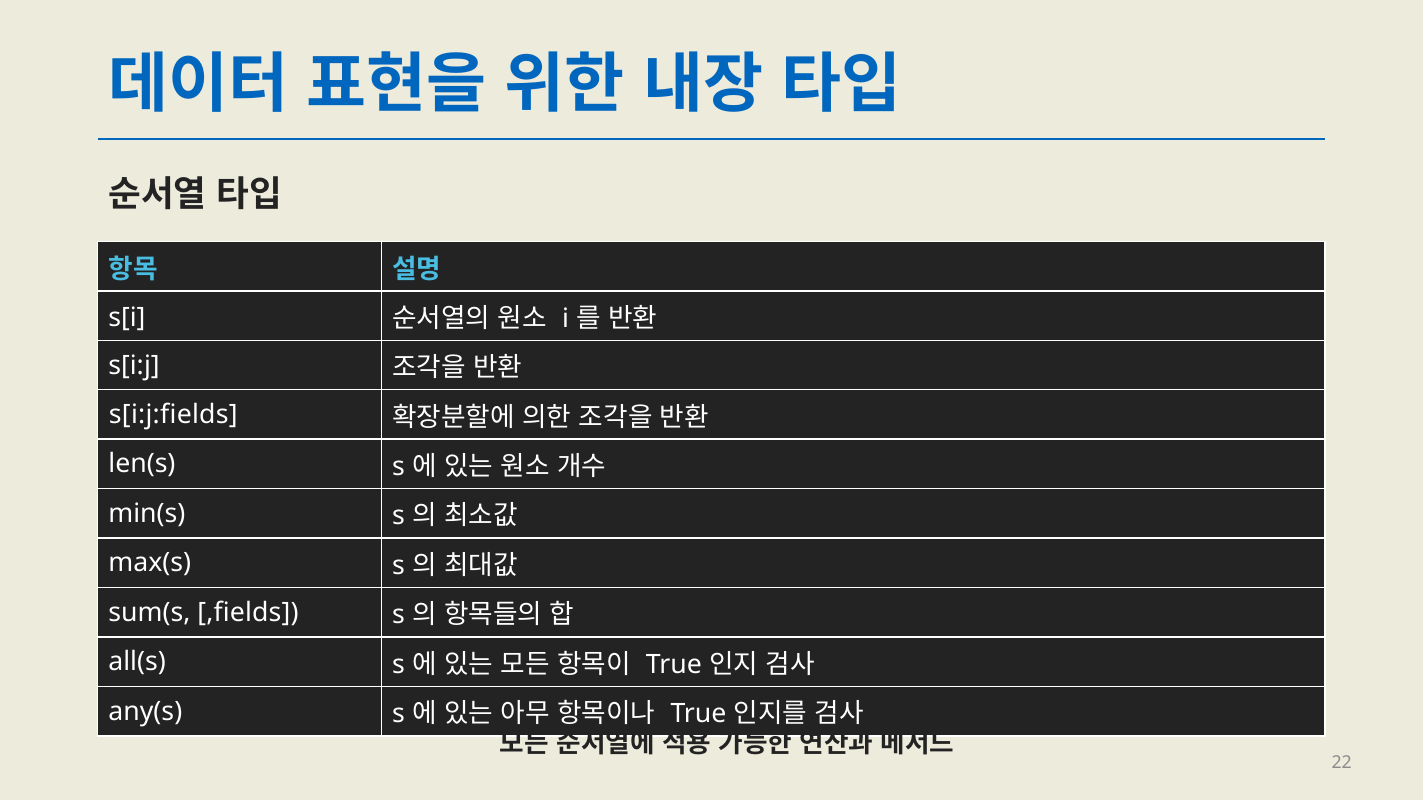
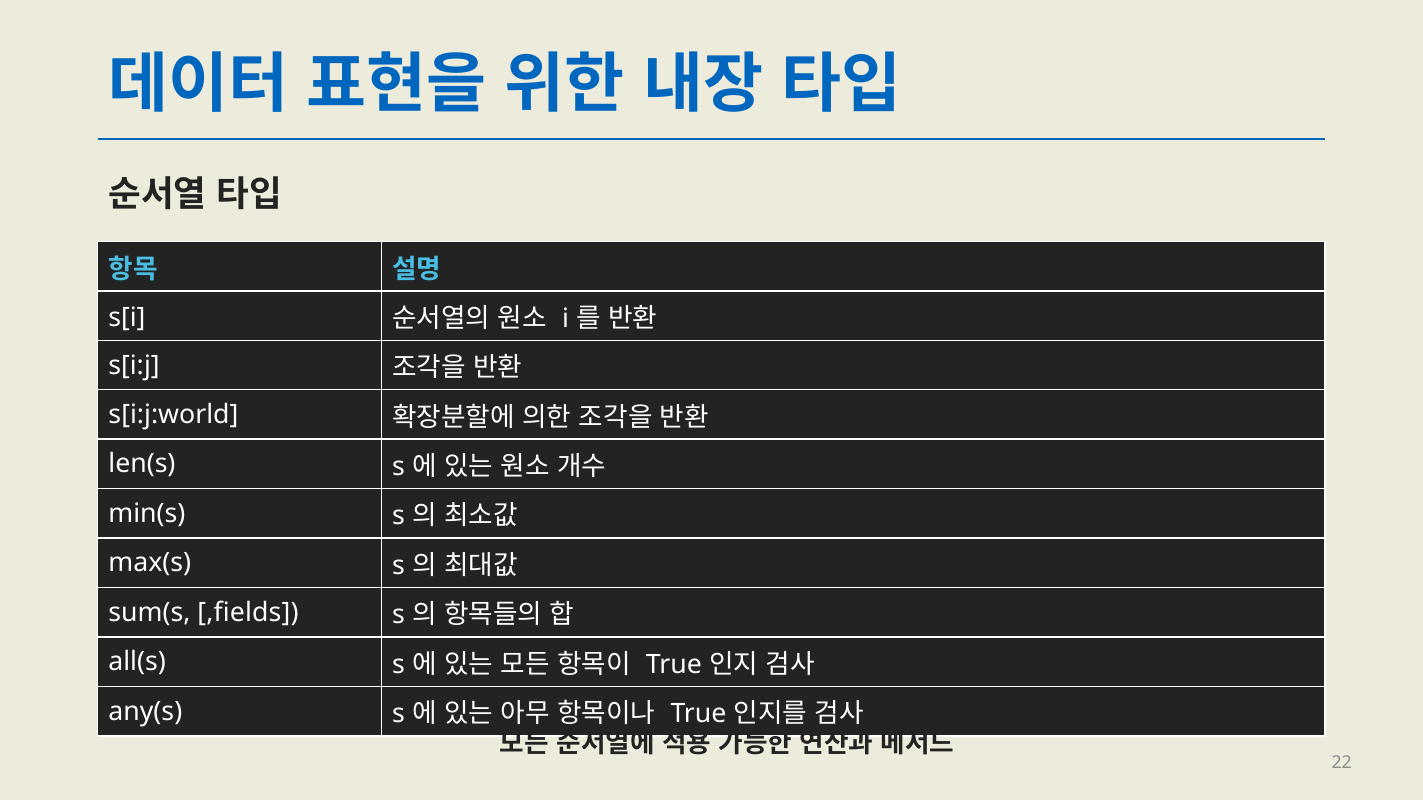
s[i:j:fields: s[i:j:fields -> s[i:j:world
